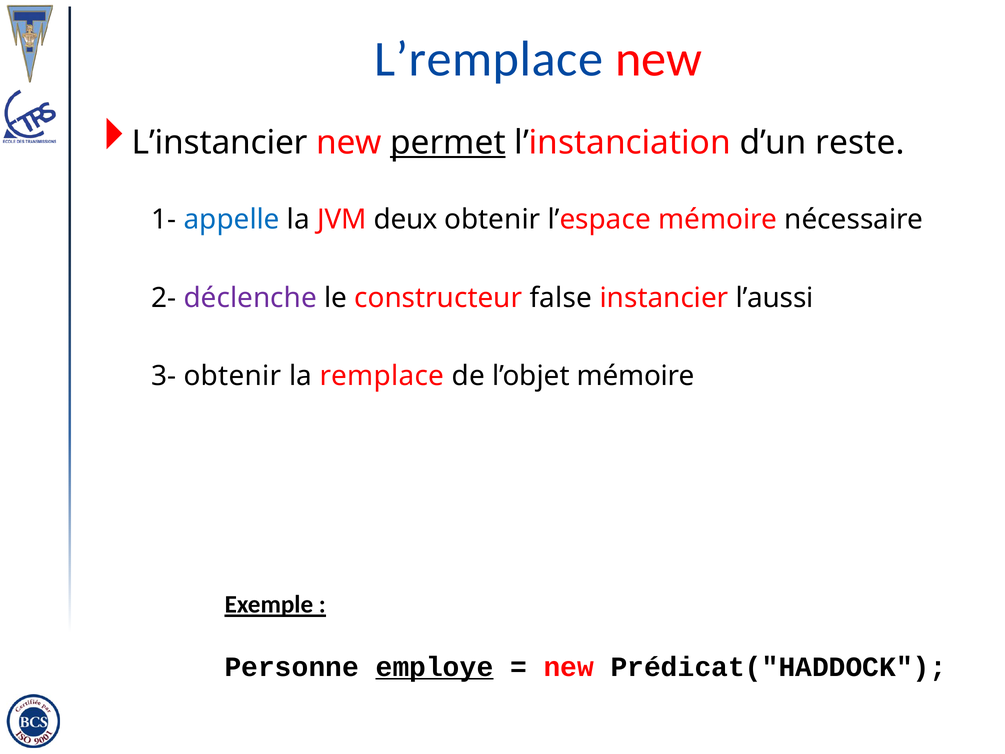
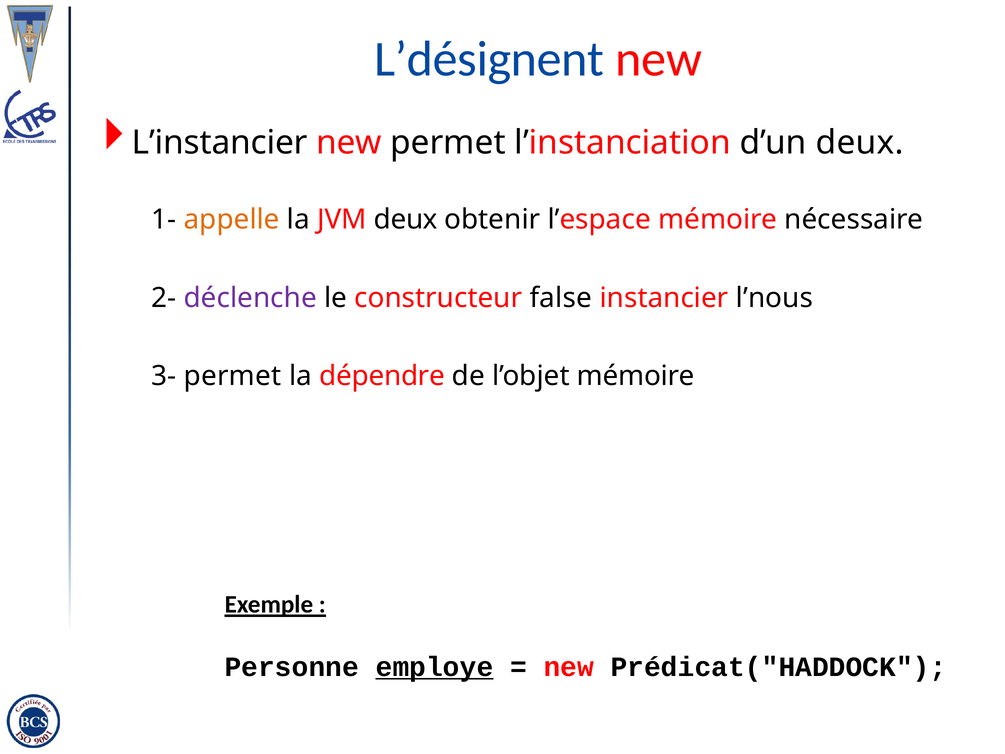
L’remplace: L’remplace -> L’désignent
permet at (448, 142) underline: present -> none
d’un reste: reste -> deux
appelle colour: blue -> orange
l’aussi: l’aussi -> l’nous
3- obtenir: obtenir -> permet
remplace: remplace -> dépendre
